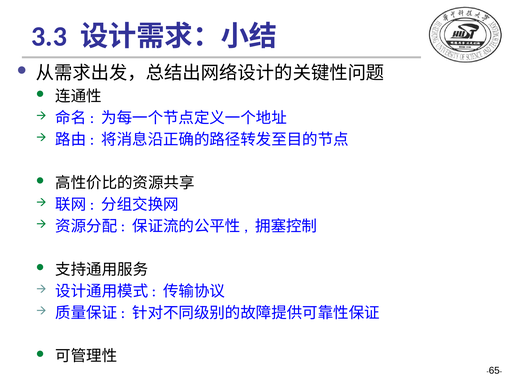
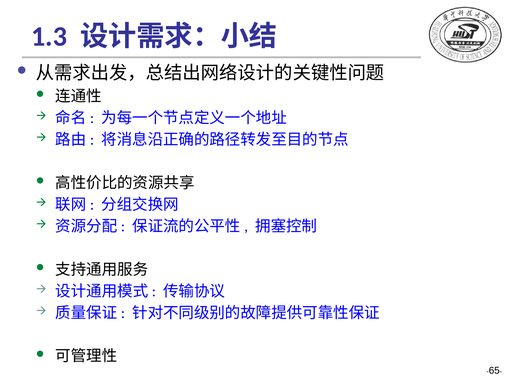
3.3: 3.3 -> 1.3
